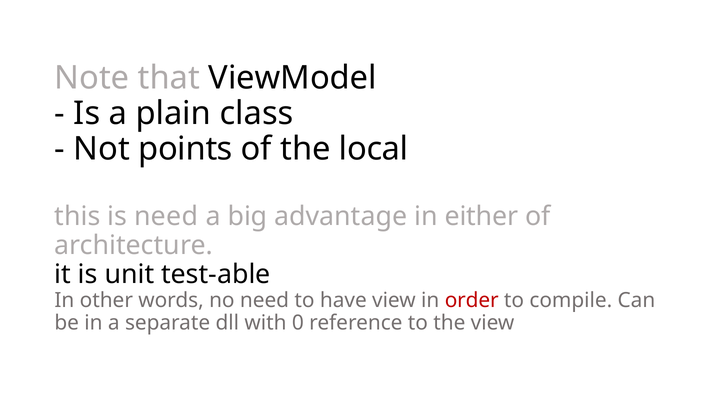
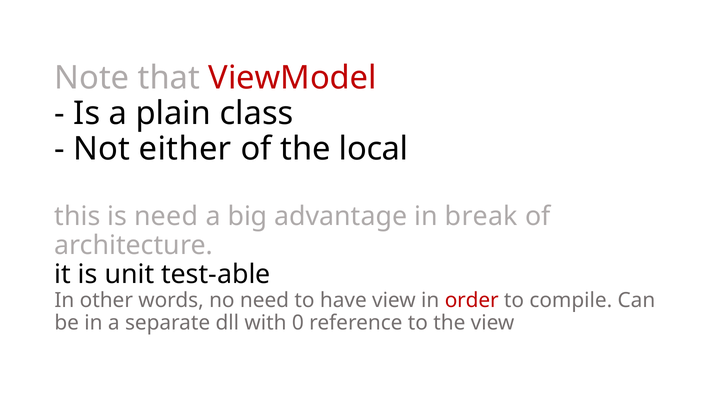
ViewModel colour: black -> red
points: points -> either
either: either -> break
